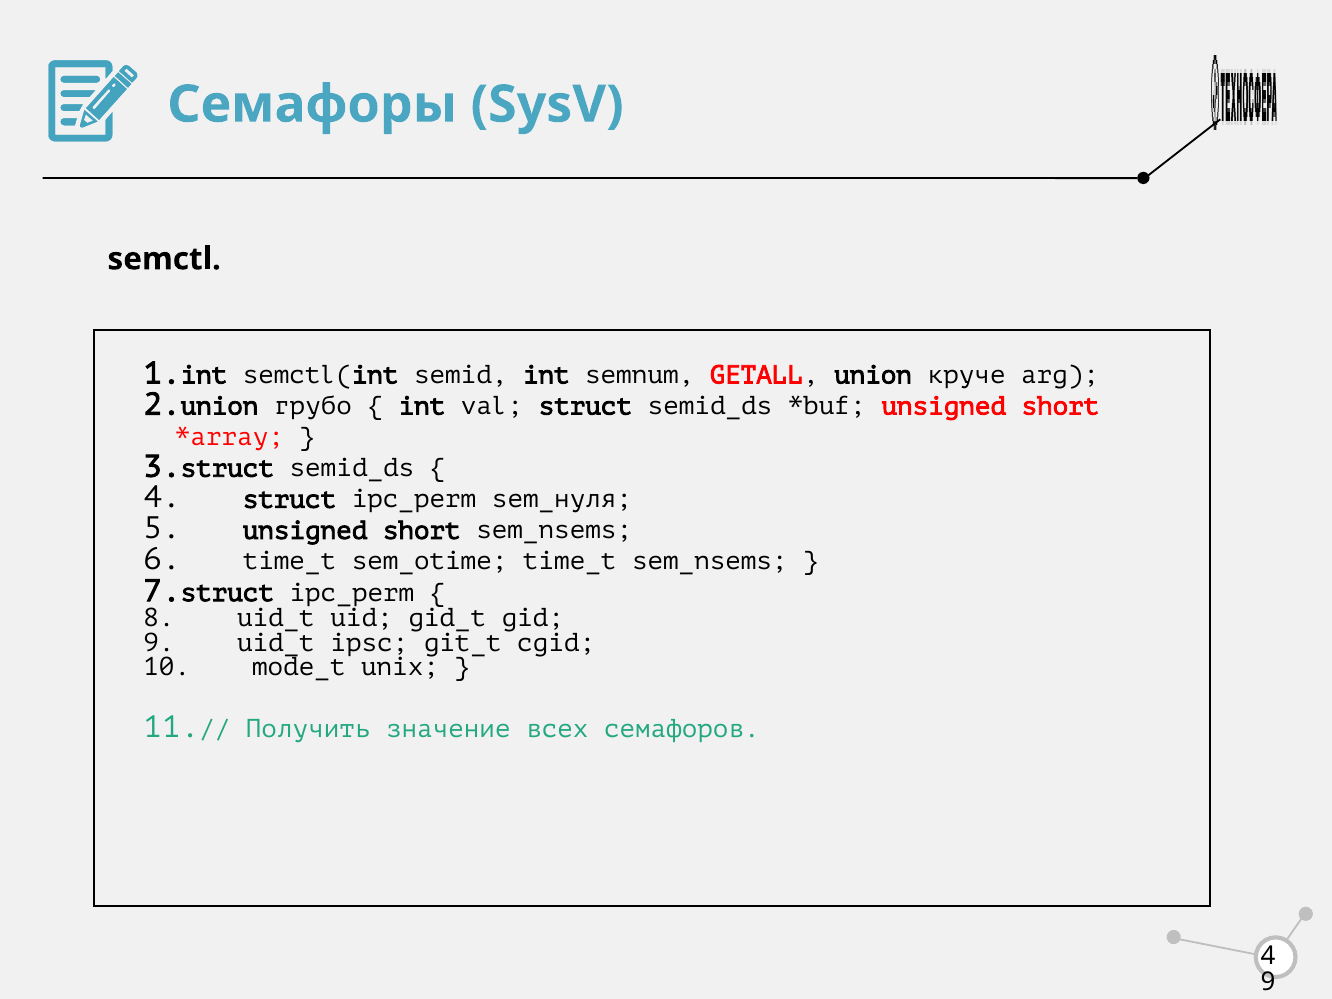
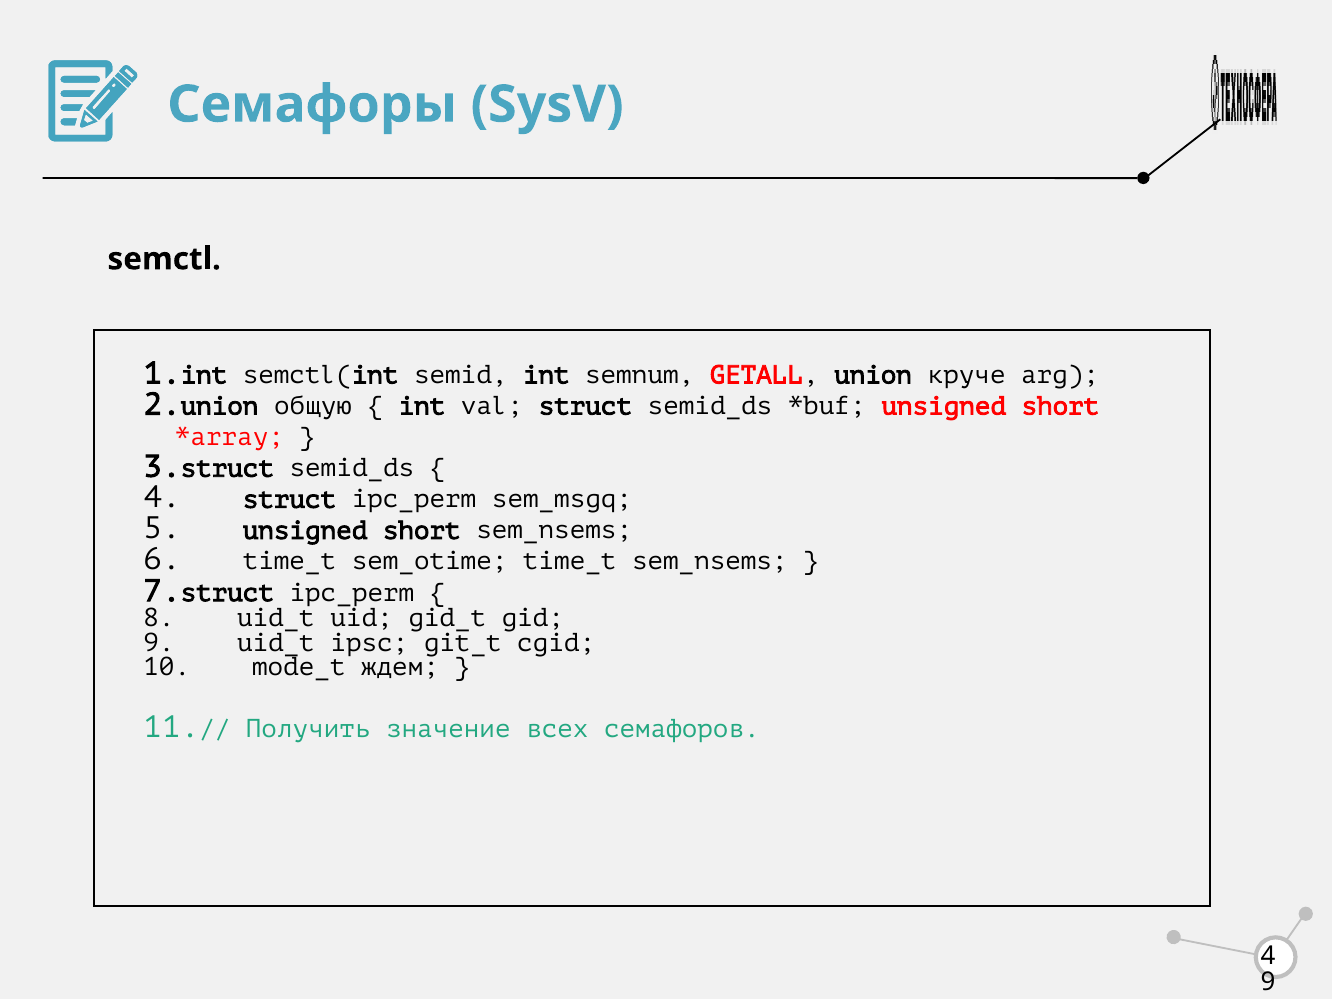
грубо: грубо -> общую
sem_нуля: sem_нуля -> sem_msgq
unix: unix -> ждем
